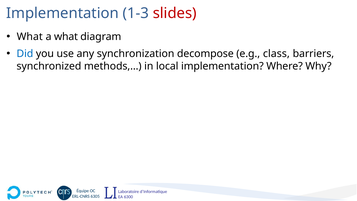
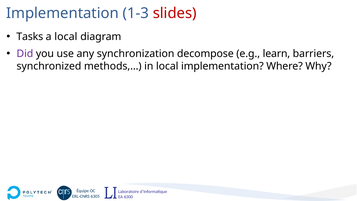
What at (30, 37): What -> Tasks
a what: what -> local
Did colour: blue -> purple
class: class -> learn
